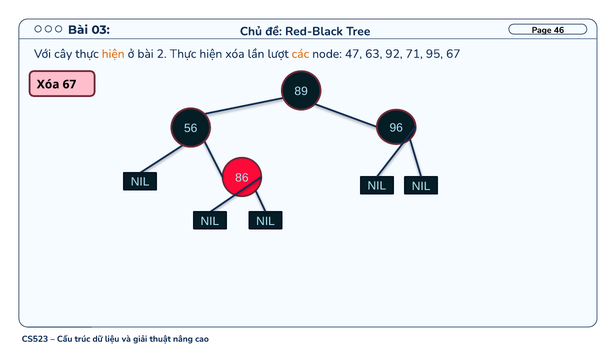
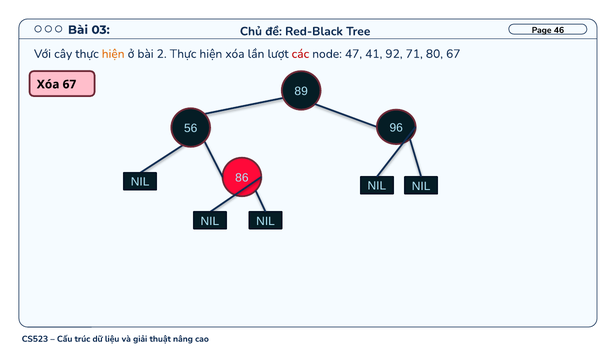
các colour: orange -> red
63: 63 -> 41
95: 95 -> 80
